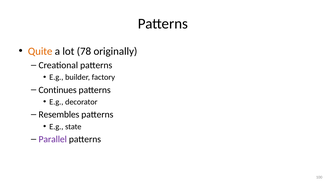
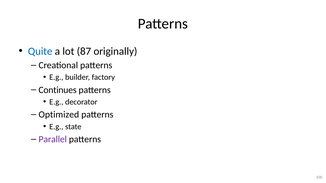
Quite colour: orange -> blue
78: 78 -> 87
Resembles: Resembles -> Optimized
